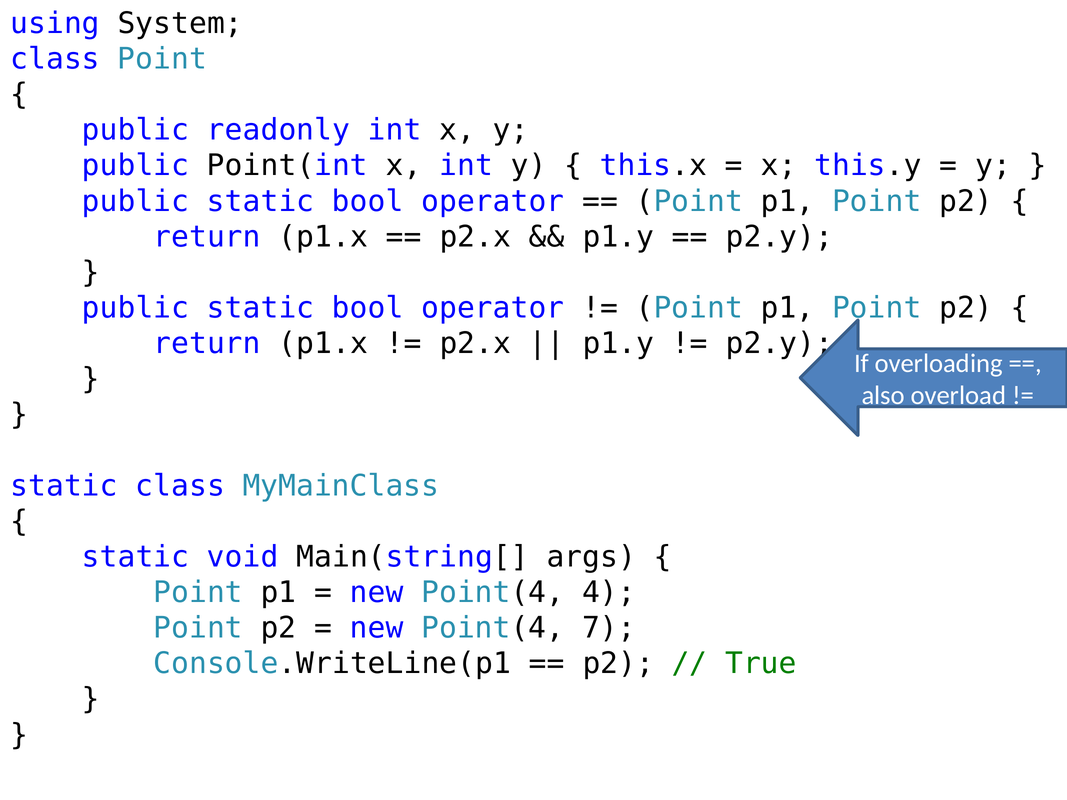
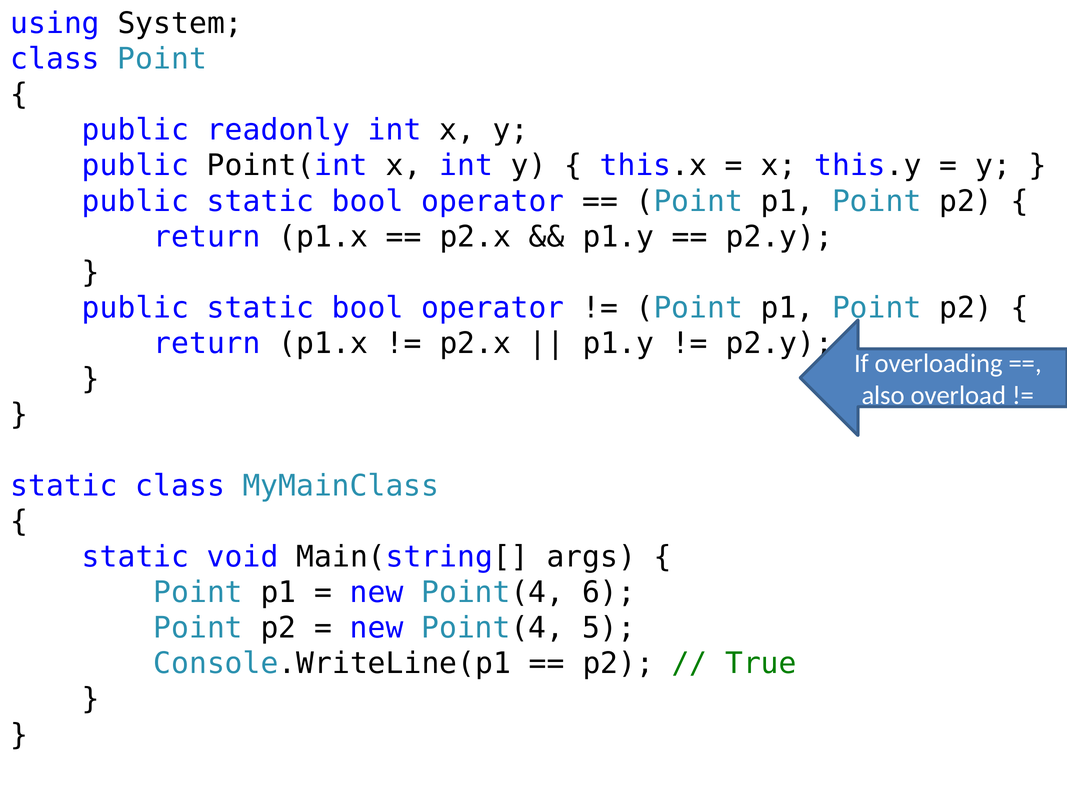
4: 4 -> 6
7: 7 -> 5
